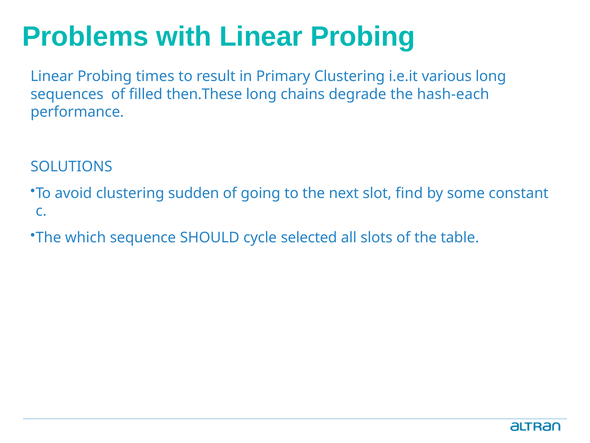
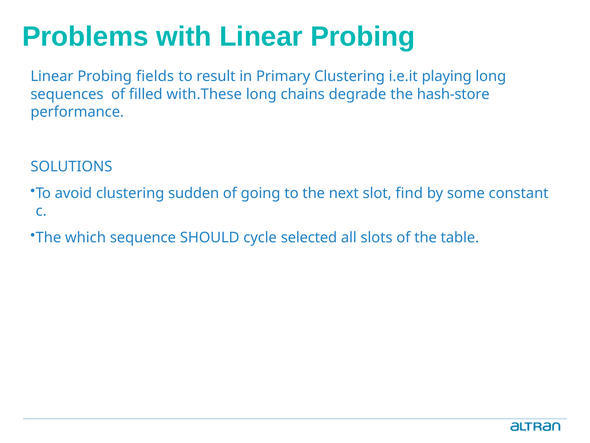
times: times -> fields
various: various -> playing
then.These: then.These -> with.These
hash-each: hash-each -> hash-store
